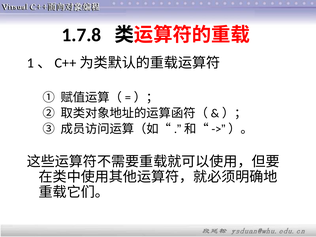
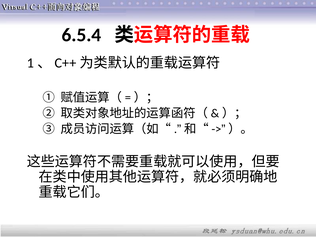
1.7.8: 1.7.8 -> 6.5.4
